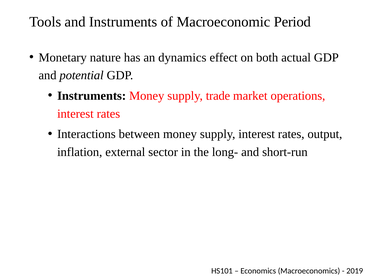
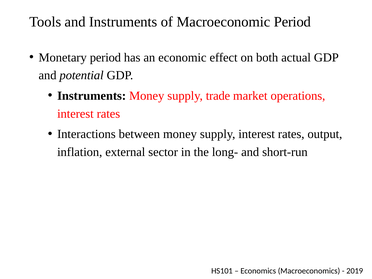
Monetary nature: nature -> period
dynamics: dynamics -> economic
